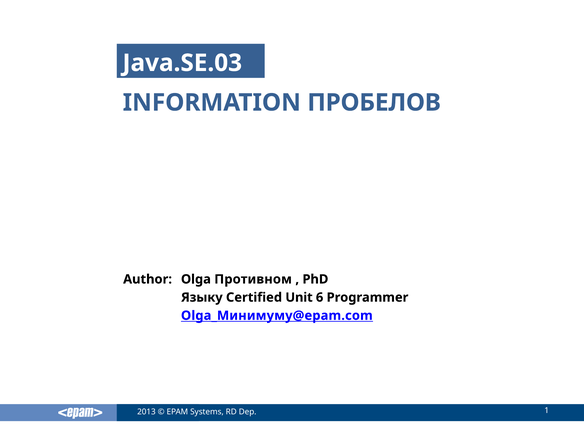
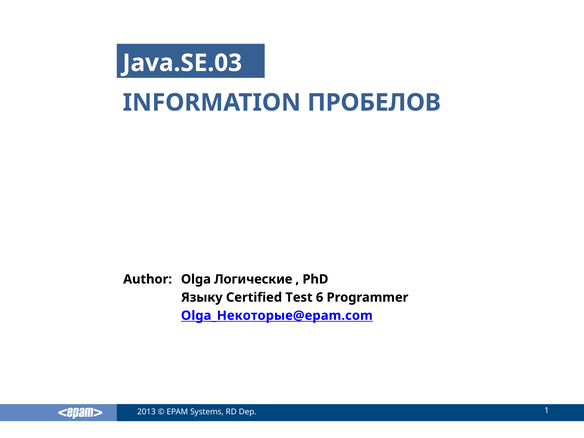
Противном: Противном -> Логические
Unit: Unit -> Test
Olga_Минимуму@epam.com: Olga_Минимуму@epam.com -> Olga_Некоторые@epam.com
